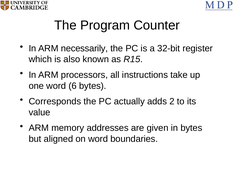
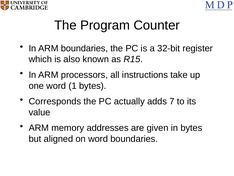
ARM necessarily: necessarily -> boundaries
6: 6 -> 1
2: 2 -> 7
